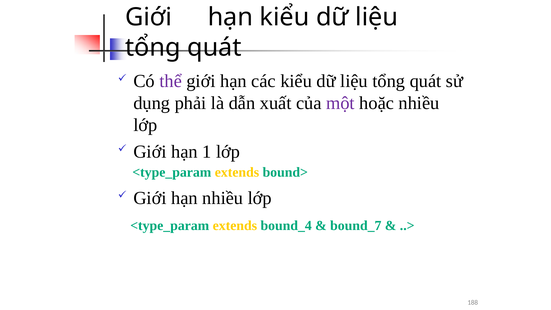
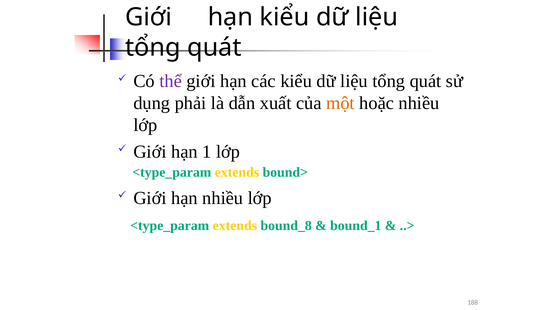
một colour: purple -> orange
bound_4: bound_4 -> bound_8
bound_7: bound_7 -> bound_1
